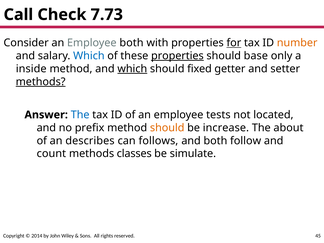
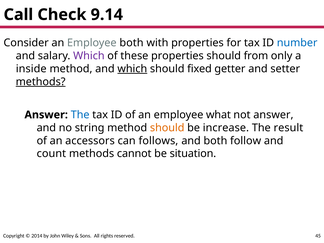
7.73: 7.73 -> 9.14
for underline: present -> none
number colour: orange -> blue
Which at (89, 56) colour: blue -> purple
properties at (177, 56) underline: present -> none
base: base -> from
tests: tests -> what
not located: located -> answer
prefix: prefix -> string
about: about -> result
describes: describes -> accessors
classes: classes -> cannot
simulate: simulate -> situation
